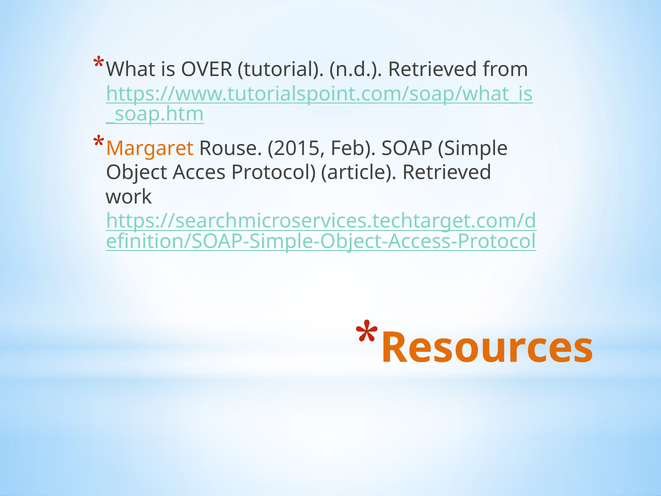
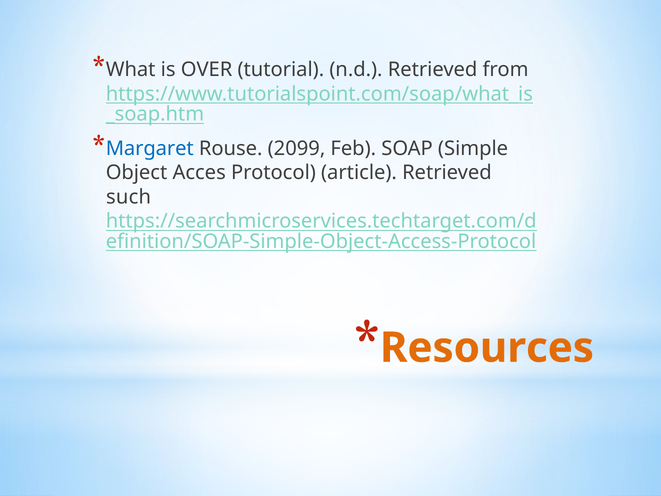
Margaret colour: orange -> blue
2015: 2015 -> 2099
work: work -> such
